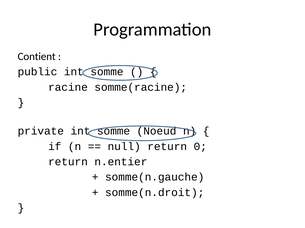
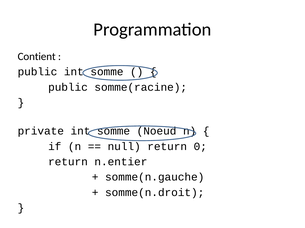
racine at (68, 87): racine -> public
